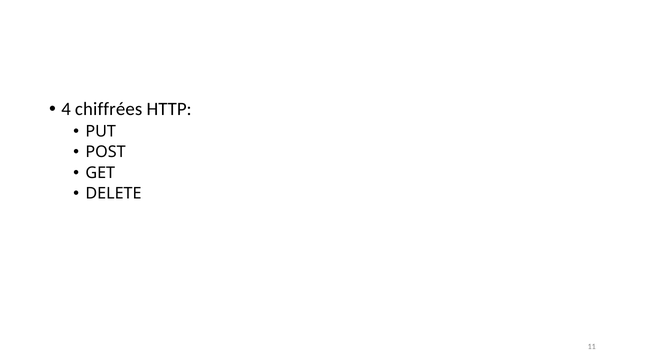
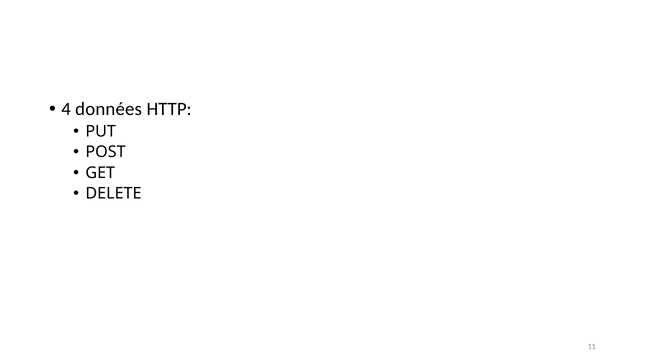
chiffrées: chiffrées -> données
